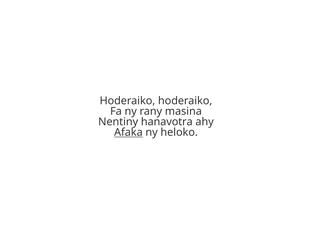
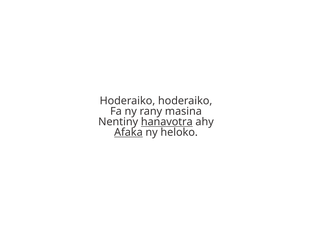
hanavotra underline: none -> present
